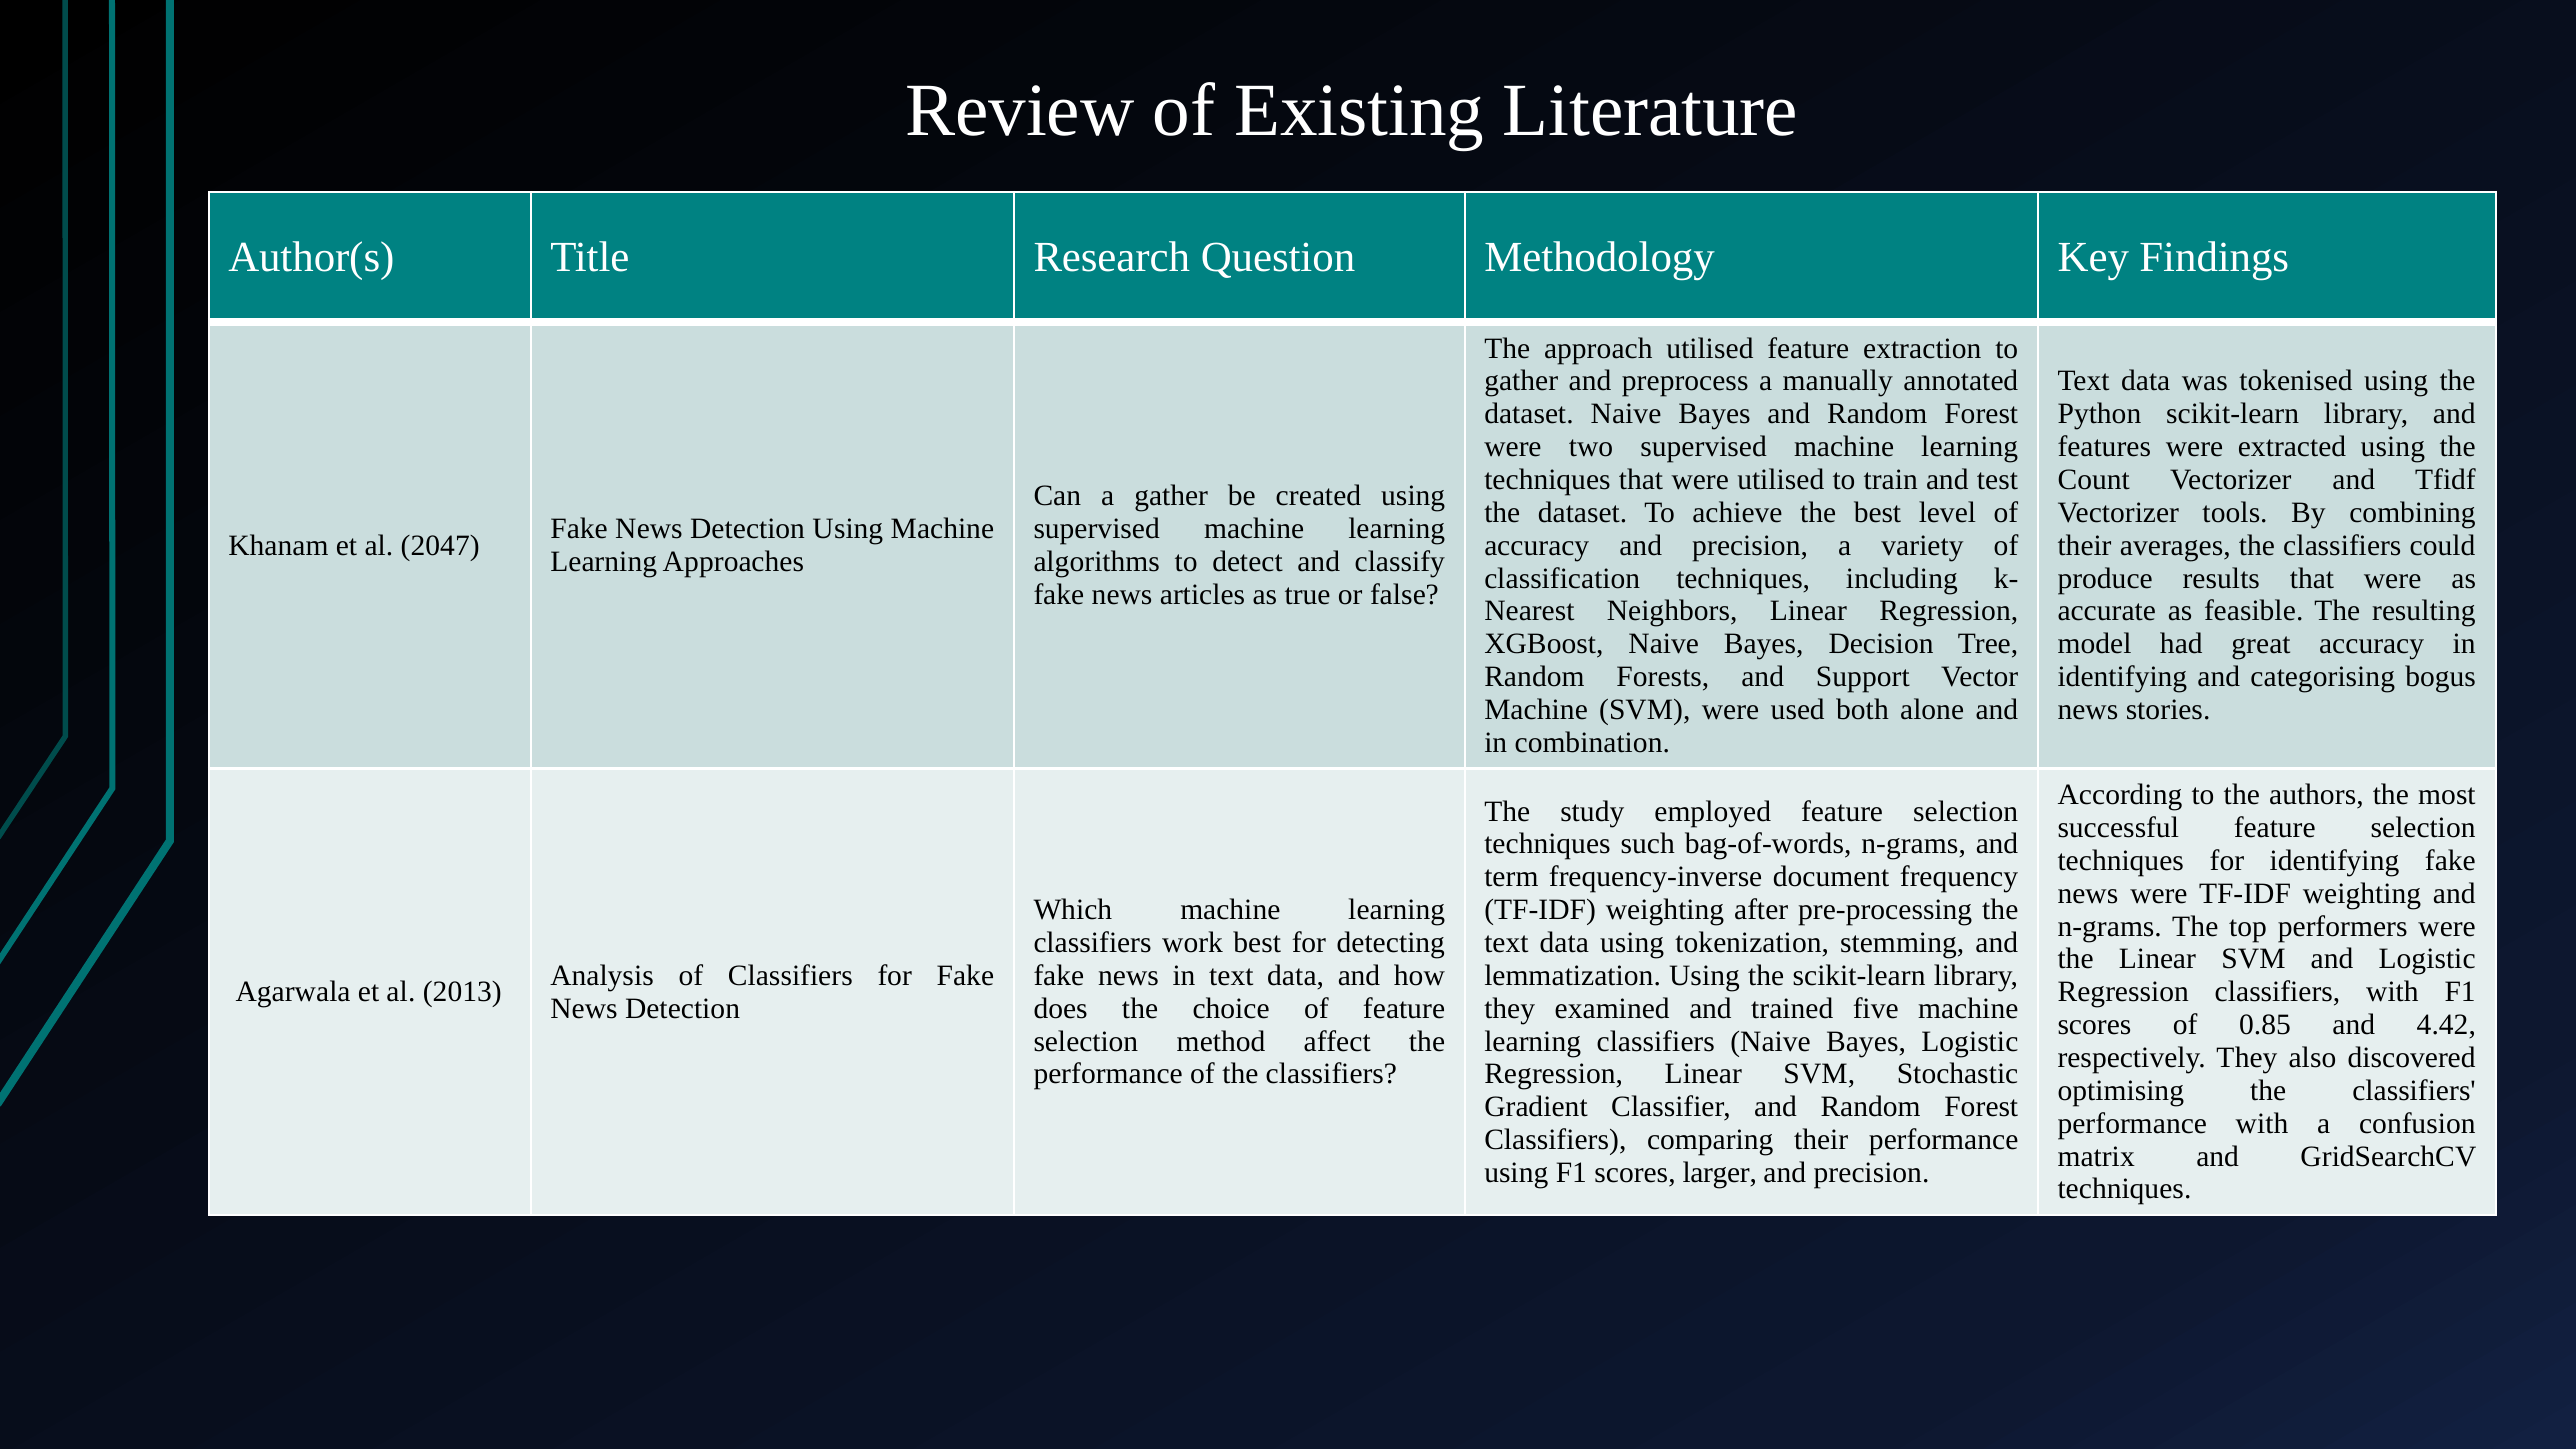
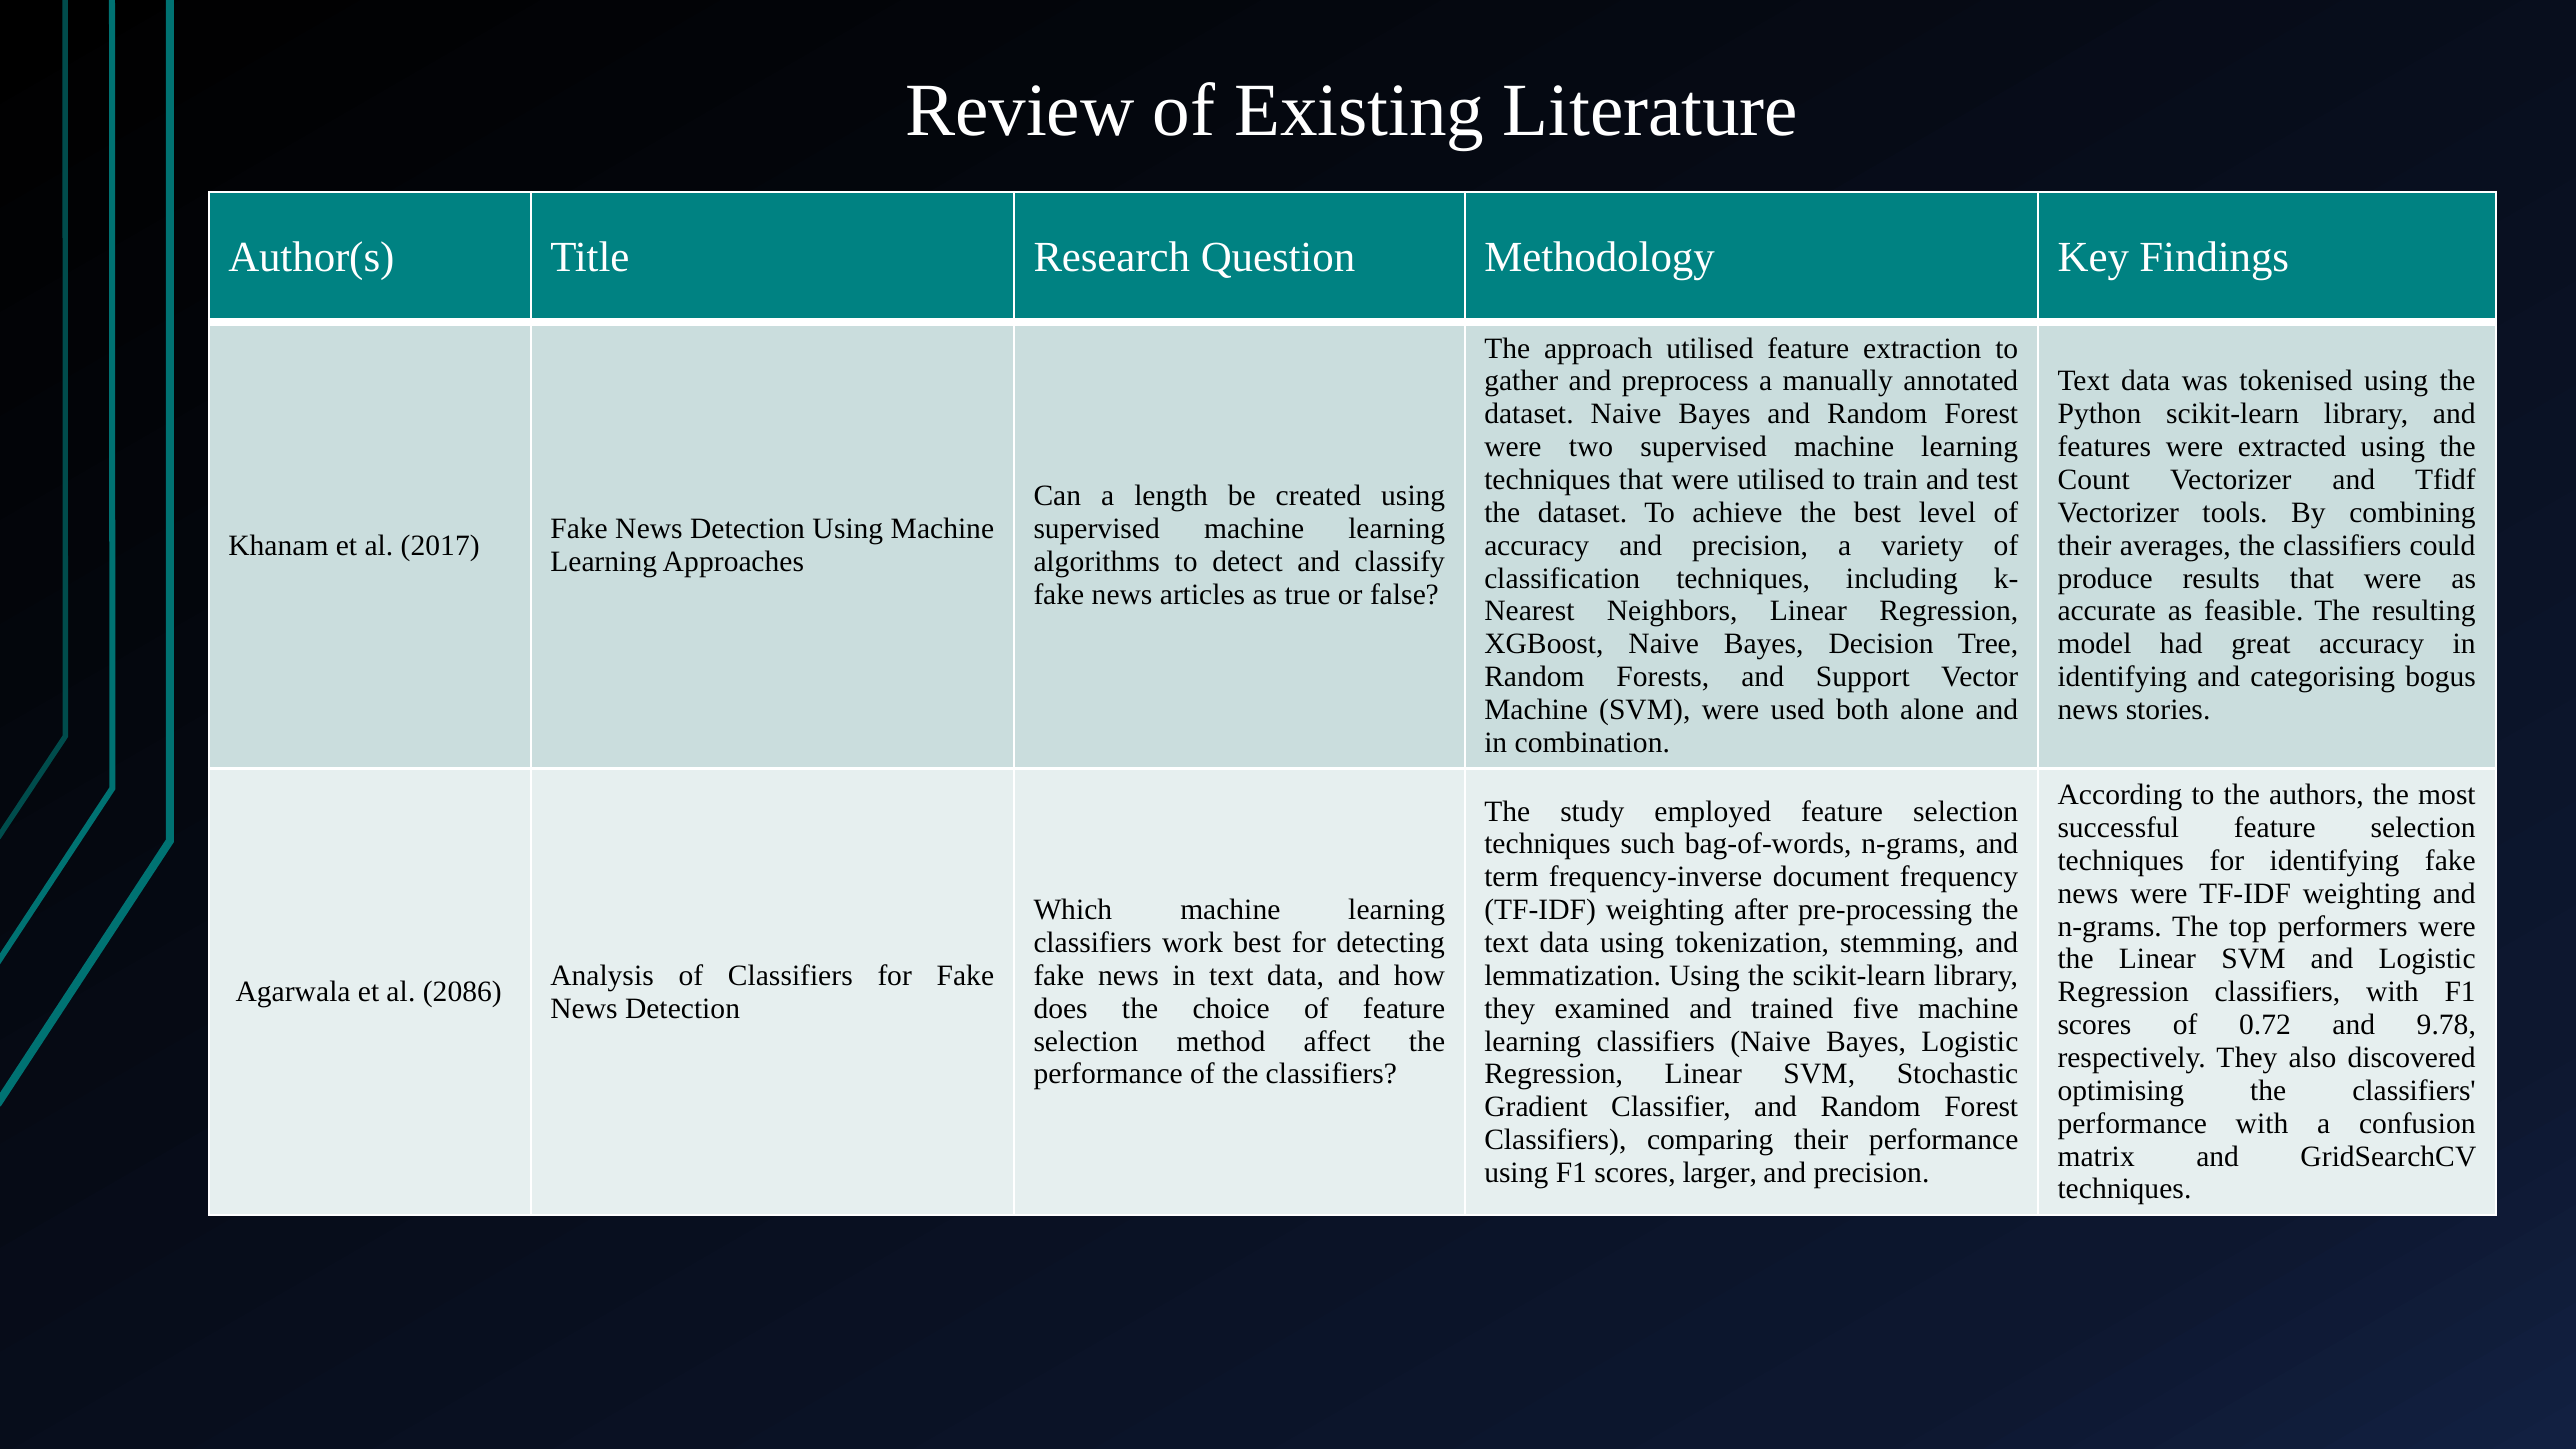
a gather: gather -> length
2047: 2047 -> 2017
2013: 2013 -> 2086
0.85: 0.85 -> 0.72
4.42: 4.42 -> 9.78
